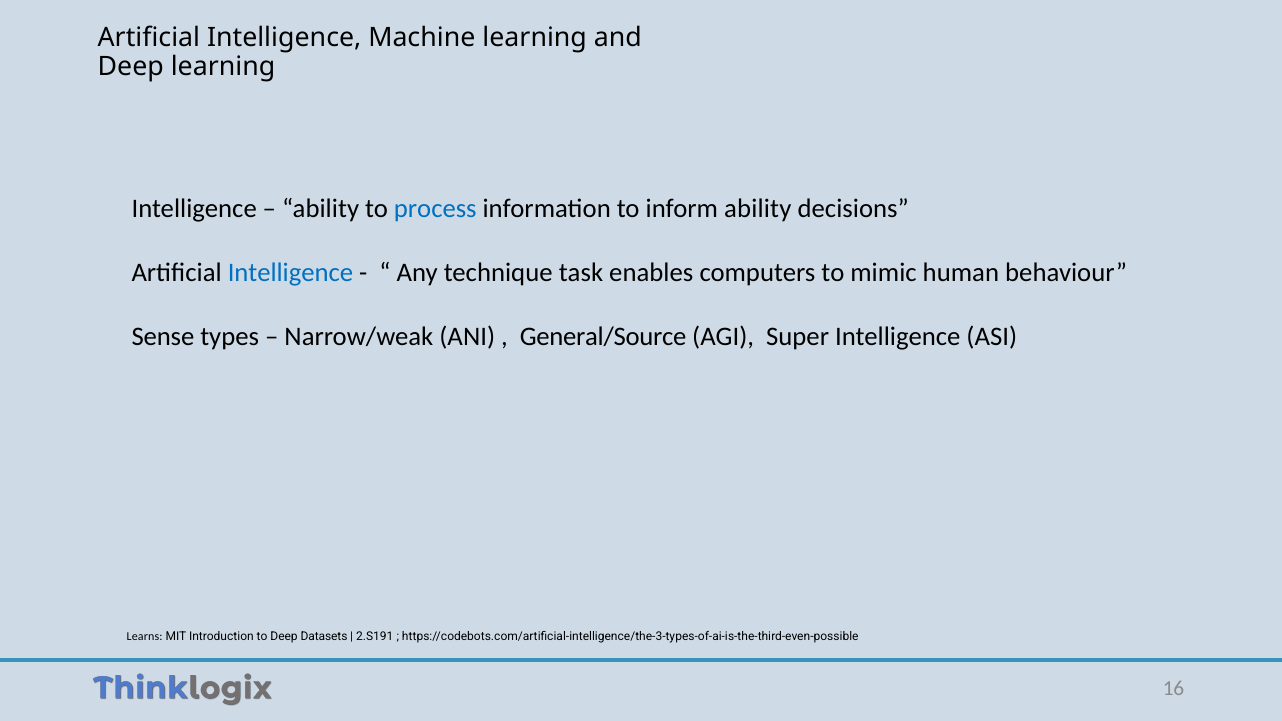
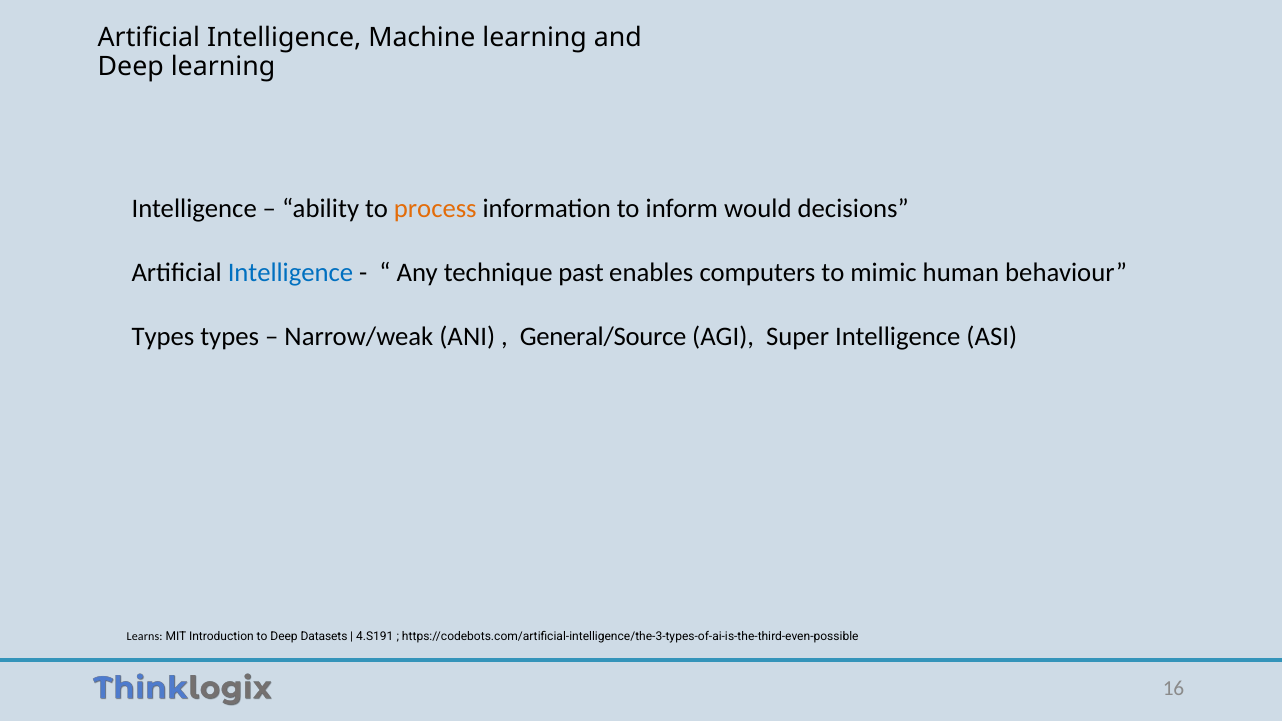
process colour: blue -> orange
inform ability: ability -> would
task: task -> past
Sense at (163, 337): Sense -> Types
2.S191: 2.S191 -> 4.S191
